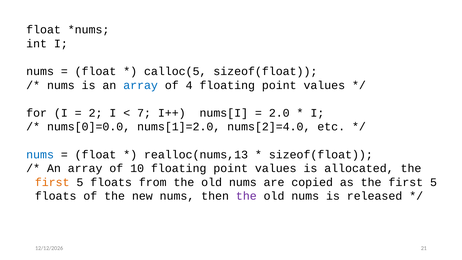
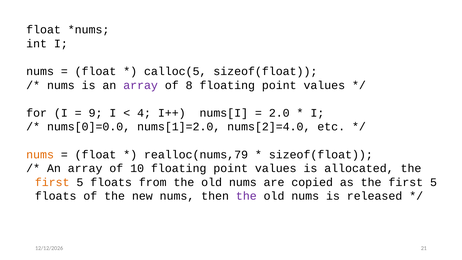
array at (141, 85) colour: blue -> purple
4: 4 -> 8
2: 2 -> 9
7: 7 -> 4
nums at (40, 154) colour: blue -> orange
realloc(nums,13: realloc(nums,13 -> realloc(nums,79
